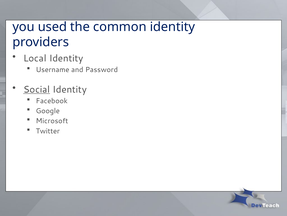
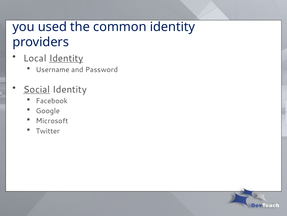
Identity at (66, 58) underline: none -> present
